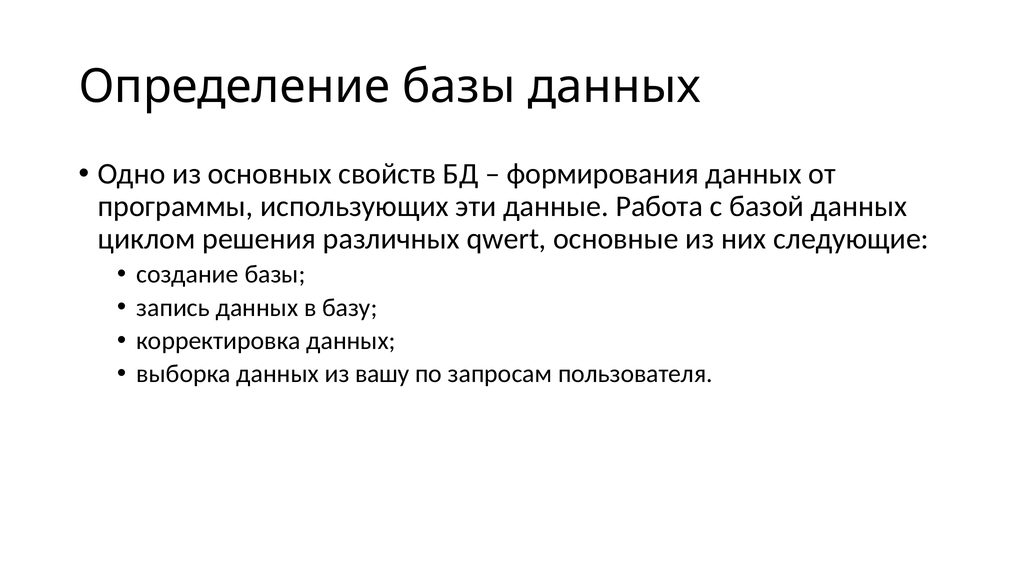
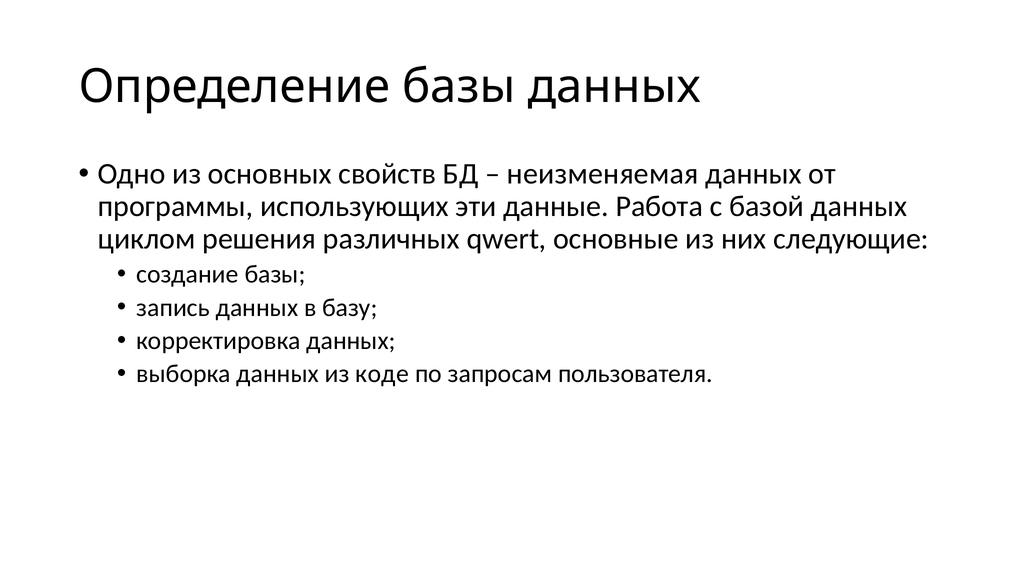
формирования: формирования -> неизменяемая
вашу: вашу -> коде
